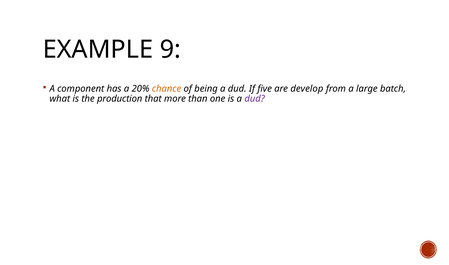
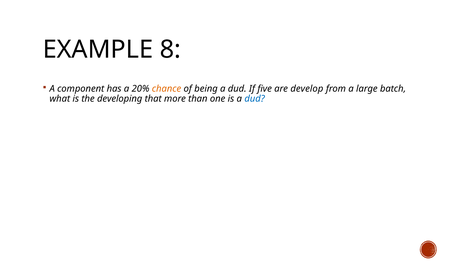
9: 9 -> 8
production: production -> developing
dud at (255, 99) colour: purple -> blue
